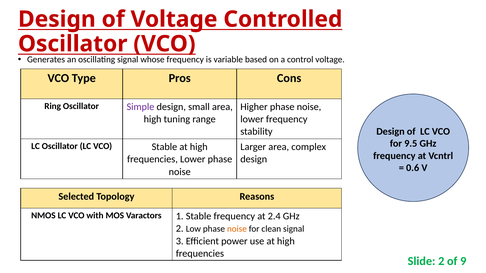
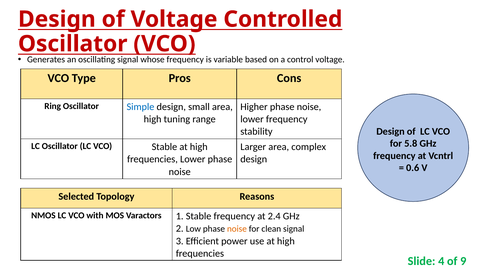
Simple colour: purple -> blue
9.5: 9.5 -> 5.8
Slide 2: 2 -> 4
